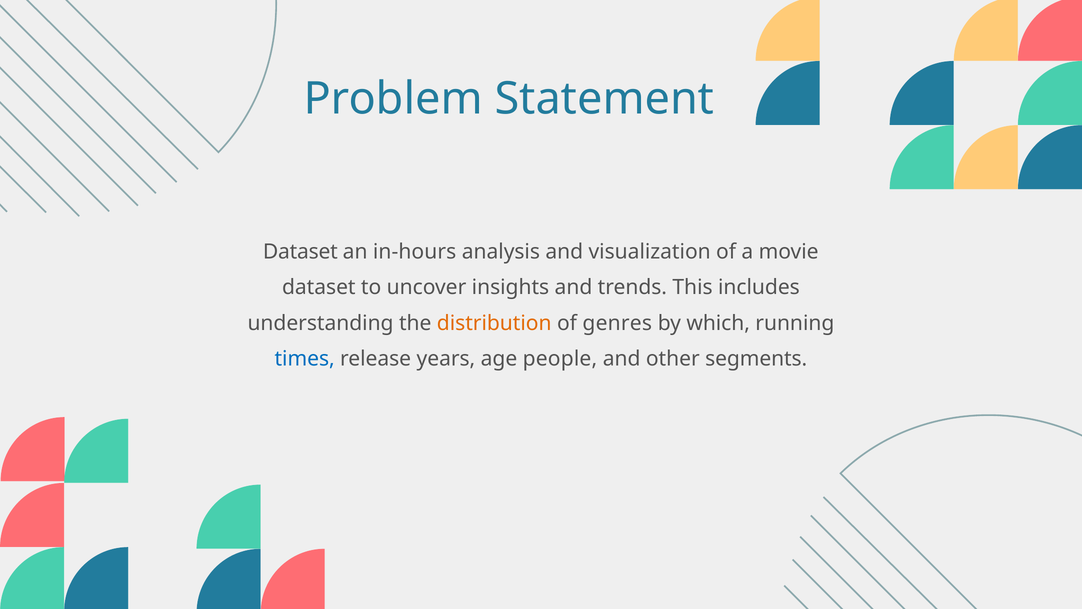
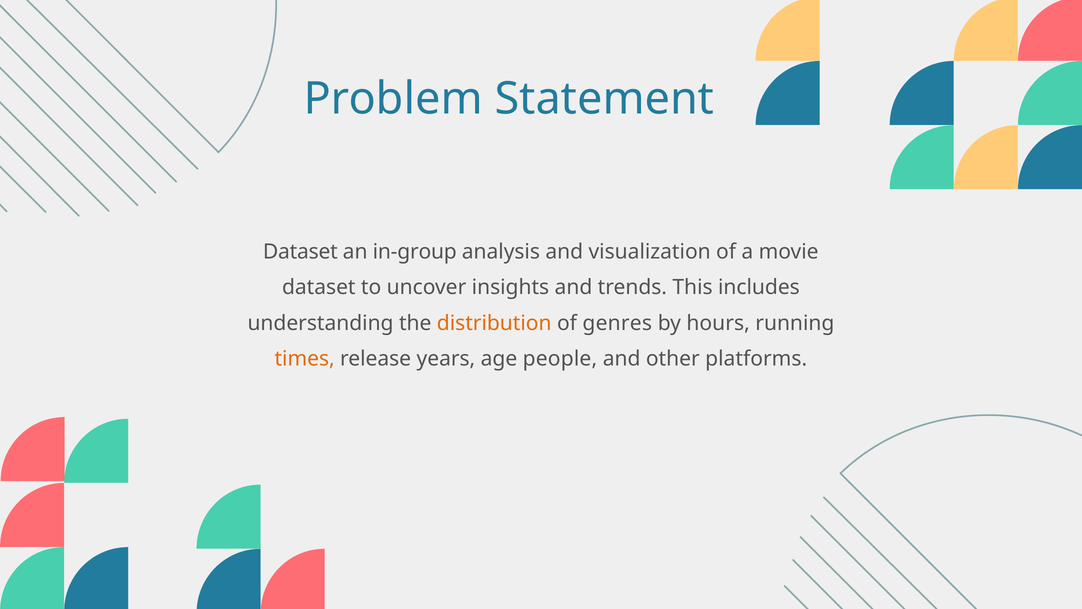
in-hours: in-hours -> in-group
which: which -> hours
times colour: blue -> orange
segments: segments -> platforms
